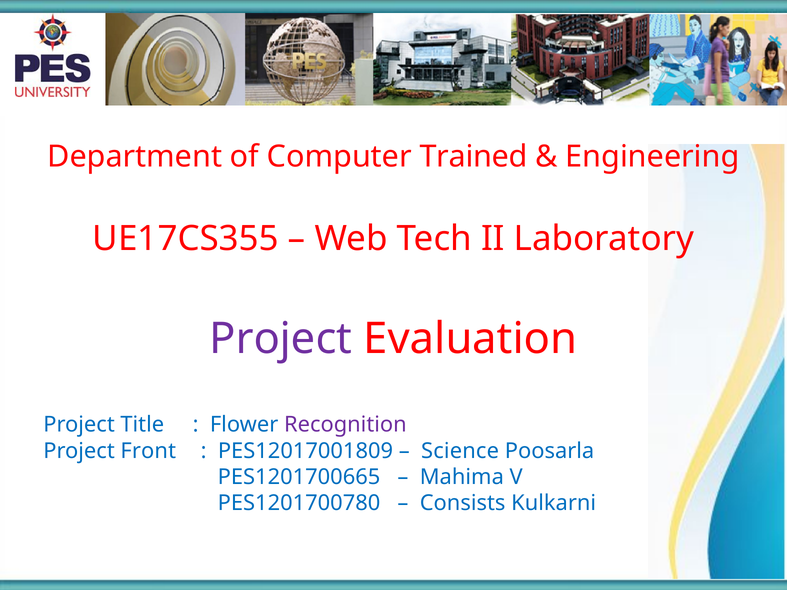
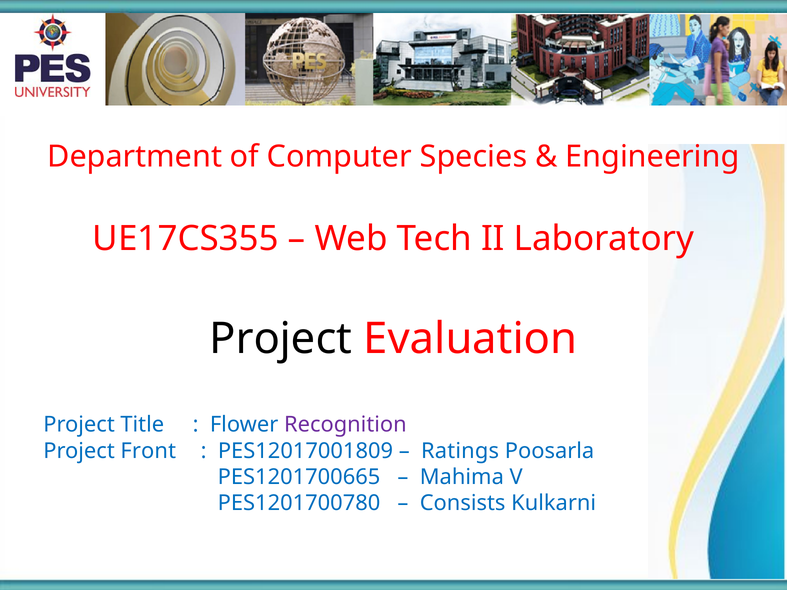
Trained: Trained -> Species
Project at (281, 339) colour: purple -> black
Science: Science -> Ratings
